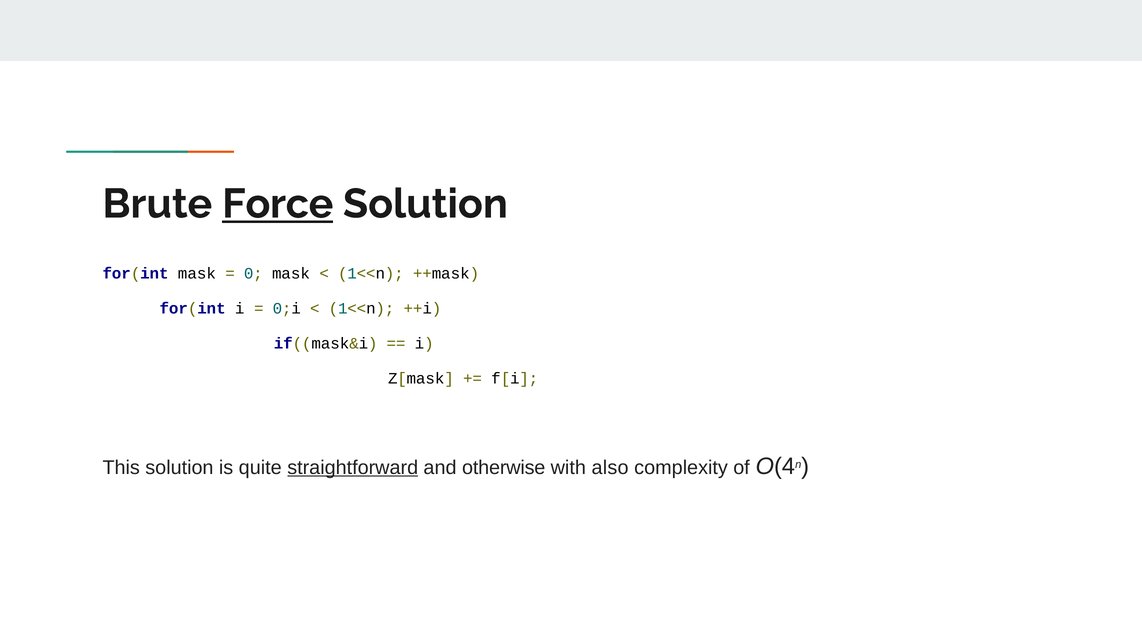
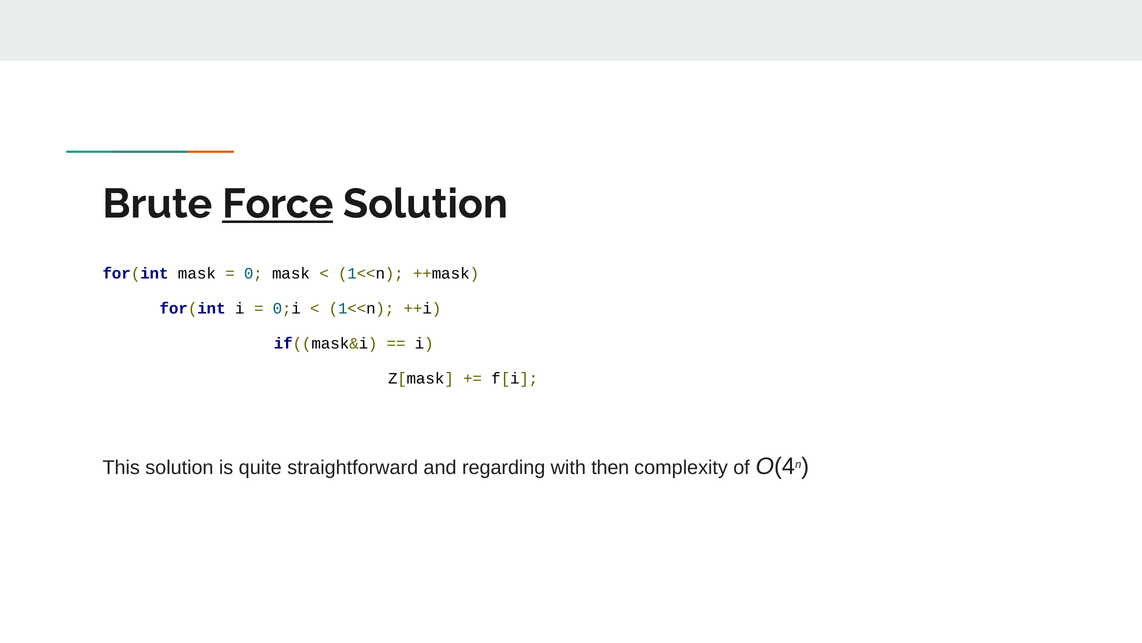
straightforward underline: present -> none
otherwise: otherwise -> regarding
also: also -> then
